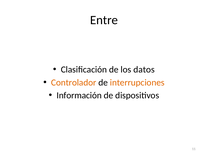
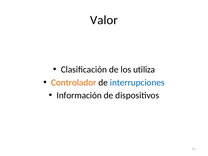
Entre: Entre -> Valor
datos: datos -> utiliza
interrupciones colour: orange -> blue
